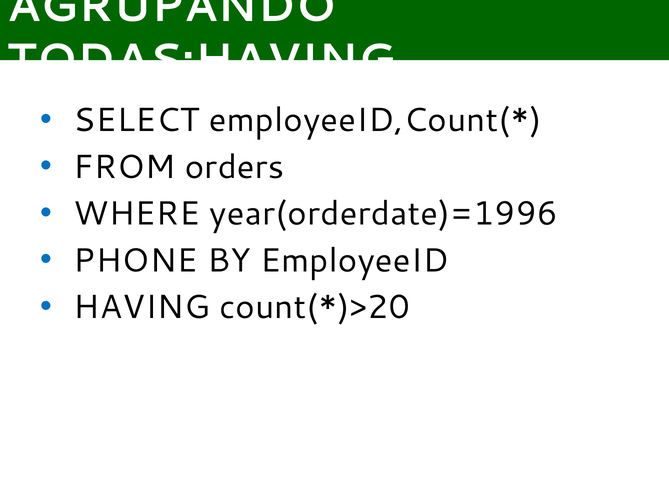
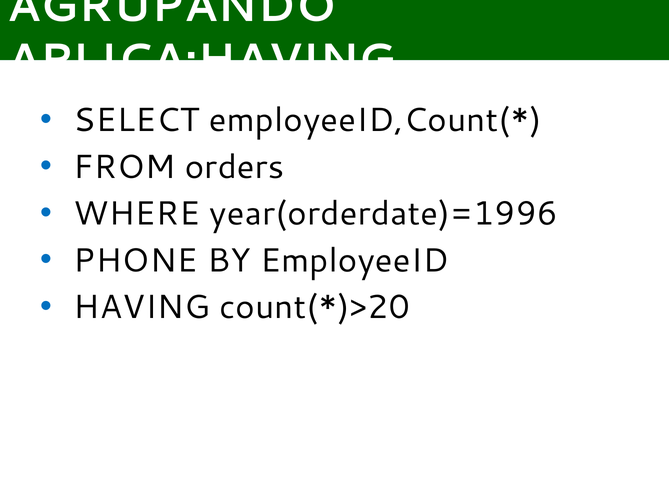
TODAS:HAVING: TODAS:HAVING -> APLICA:HAVING
